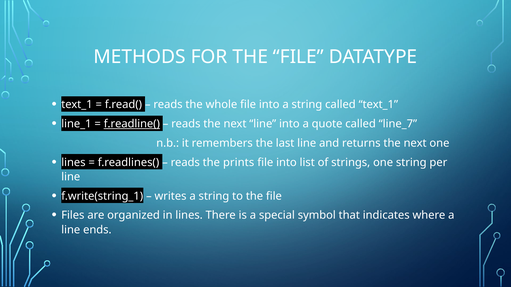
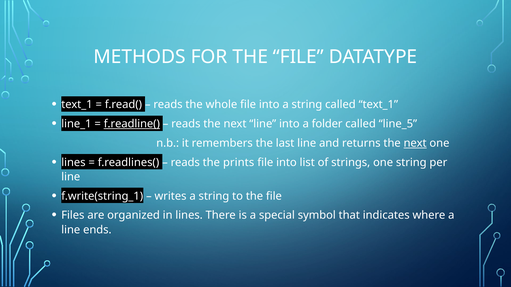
quote: quote -> folder
line_7: line_7 -> line_5
next at (415, 143) underline: none -> present
